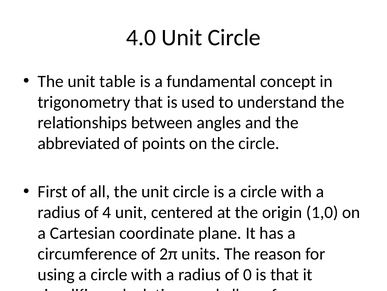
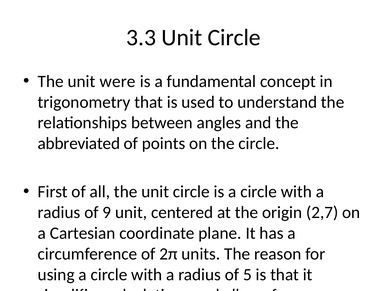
4.0: 4.0 -> 3.3
table: table -> were
4: 4 -> 9
1,0: 1,0 -> 2,7
0: 0 -> 5
